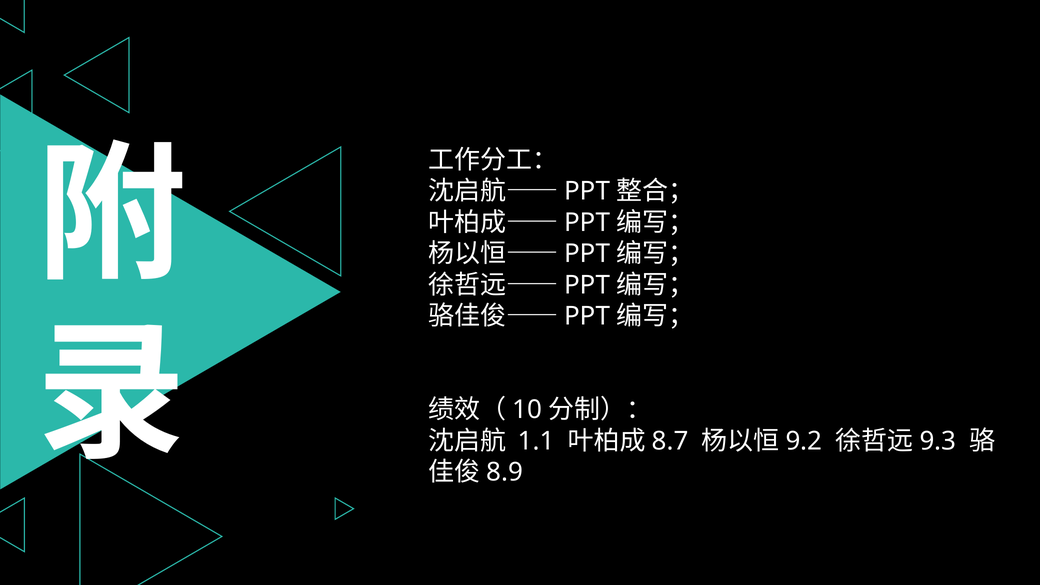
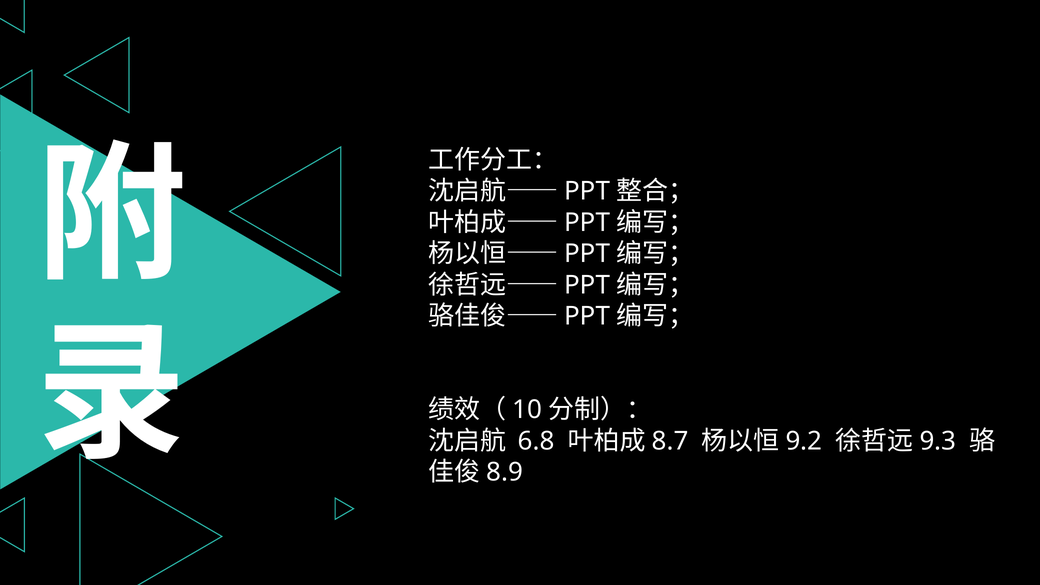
1.1: 1.1 -> 6.8
